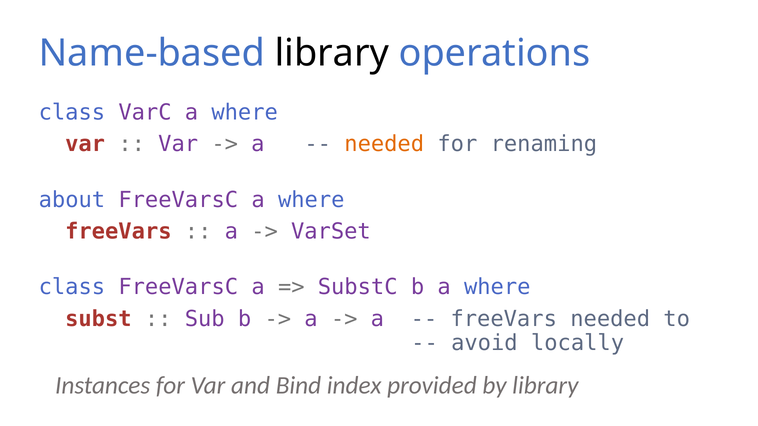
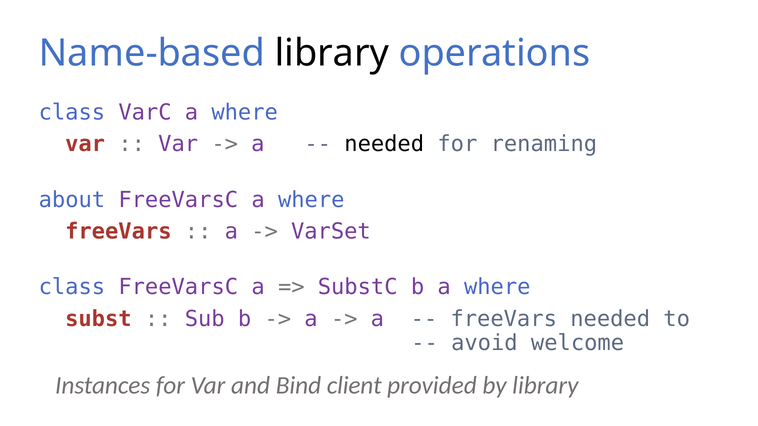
needed at (384, 144) colour: orange -> black
locally: locally -> welcome
index: index -> client
